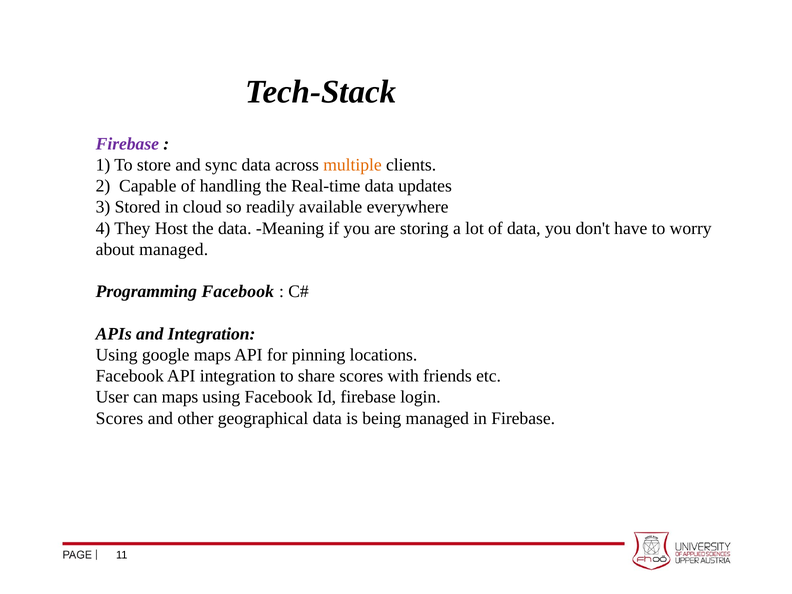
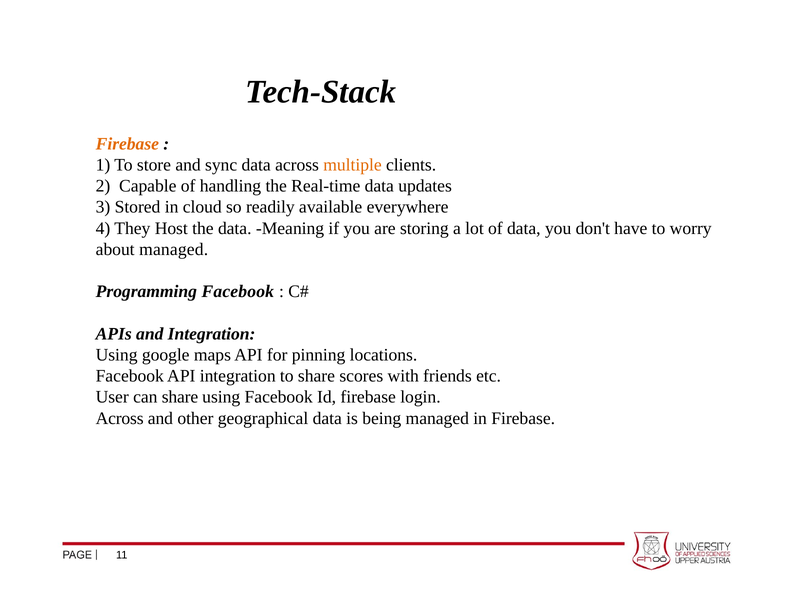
Firebase at (127, 144) colour: purple -> orange
can maps: maps -> share
Scores at (119, 418): Scores -> Across
